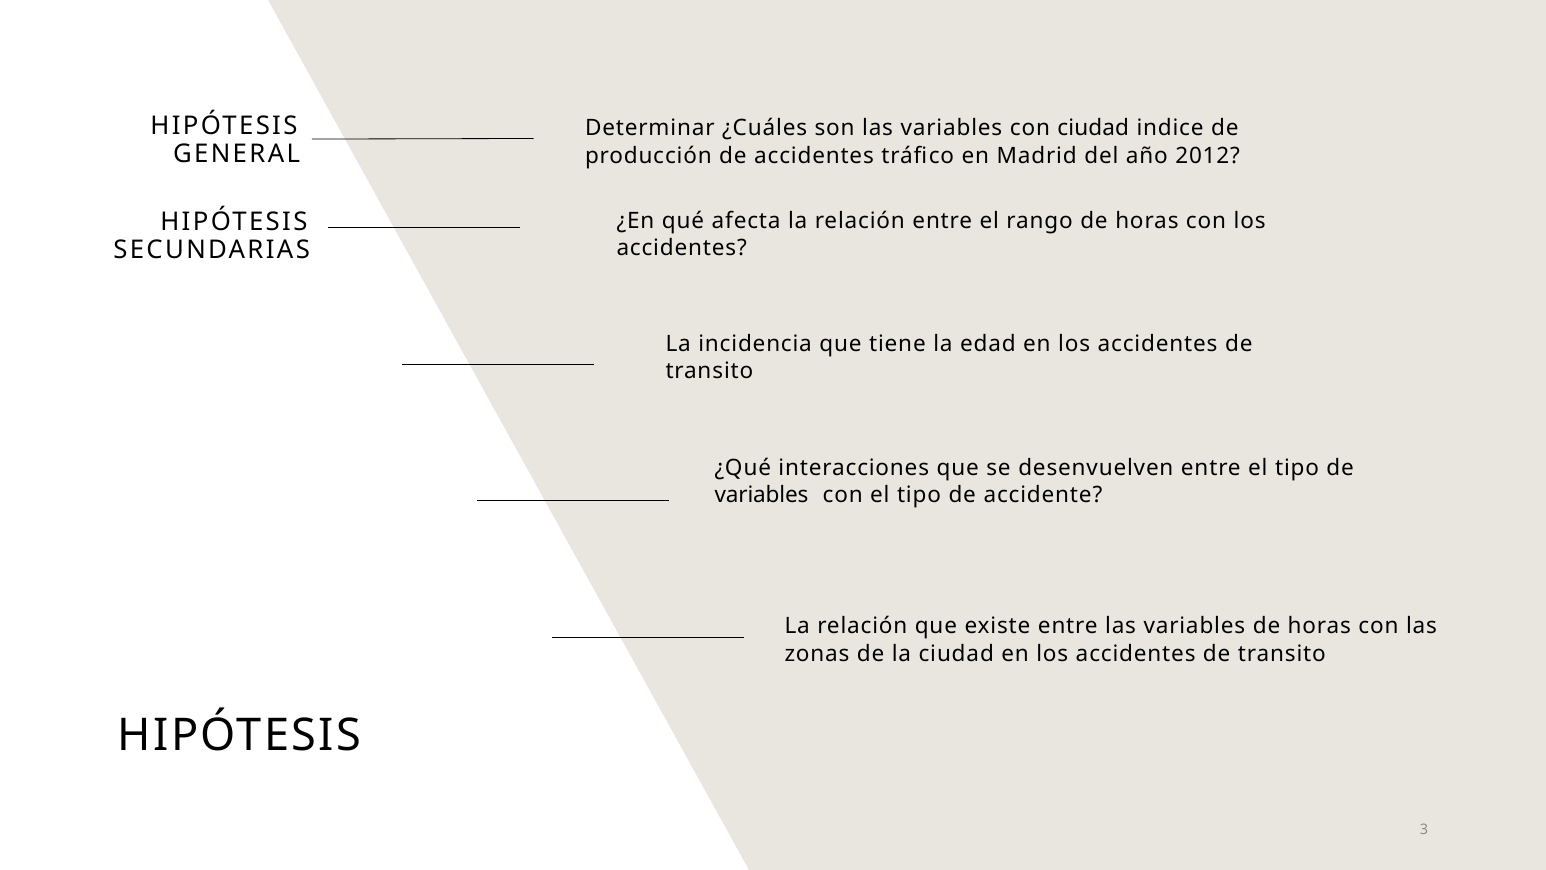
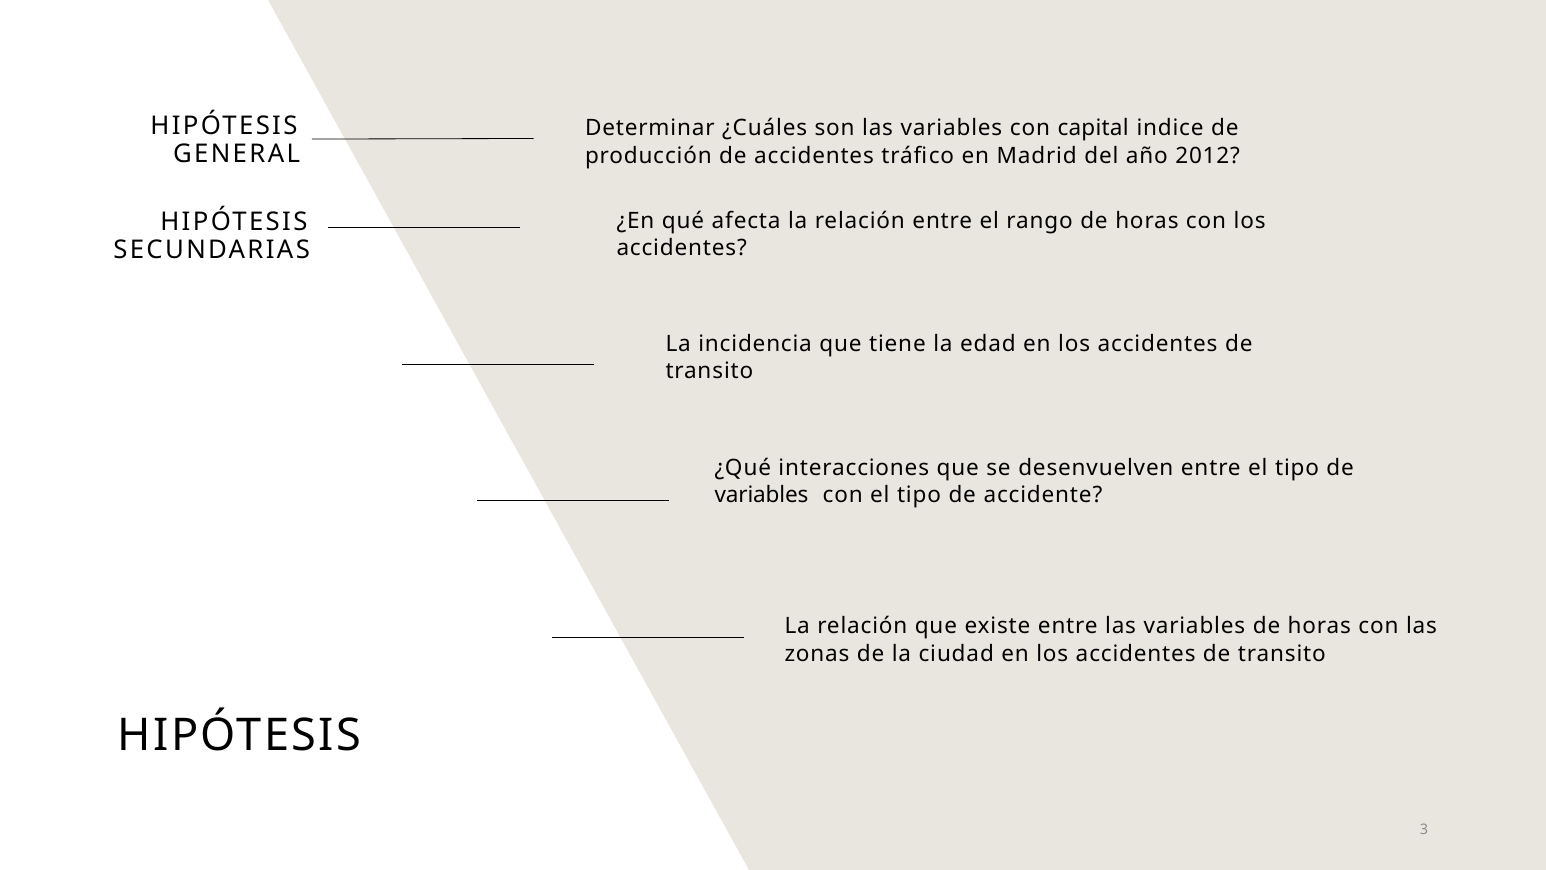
con ciudad: ciudad -> capital
